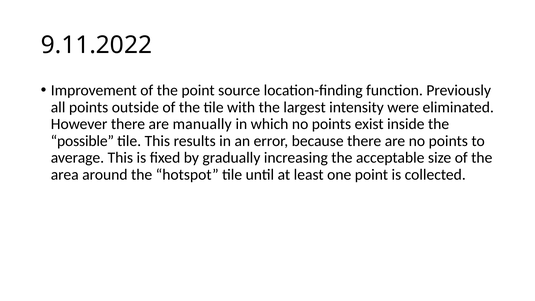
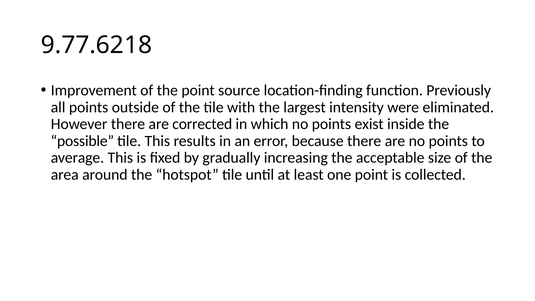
9.11.2022: 9.11.2022 -> 9.77.6218
manually: manually -> corrected
